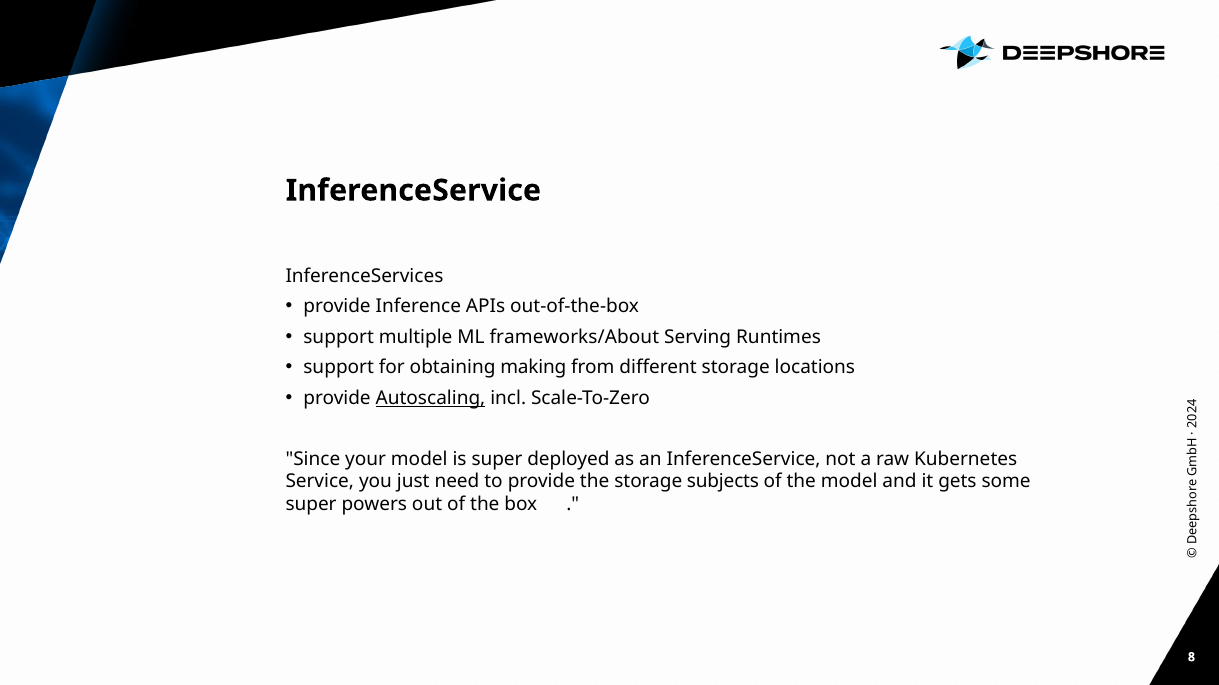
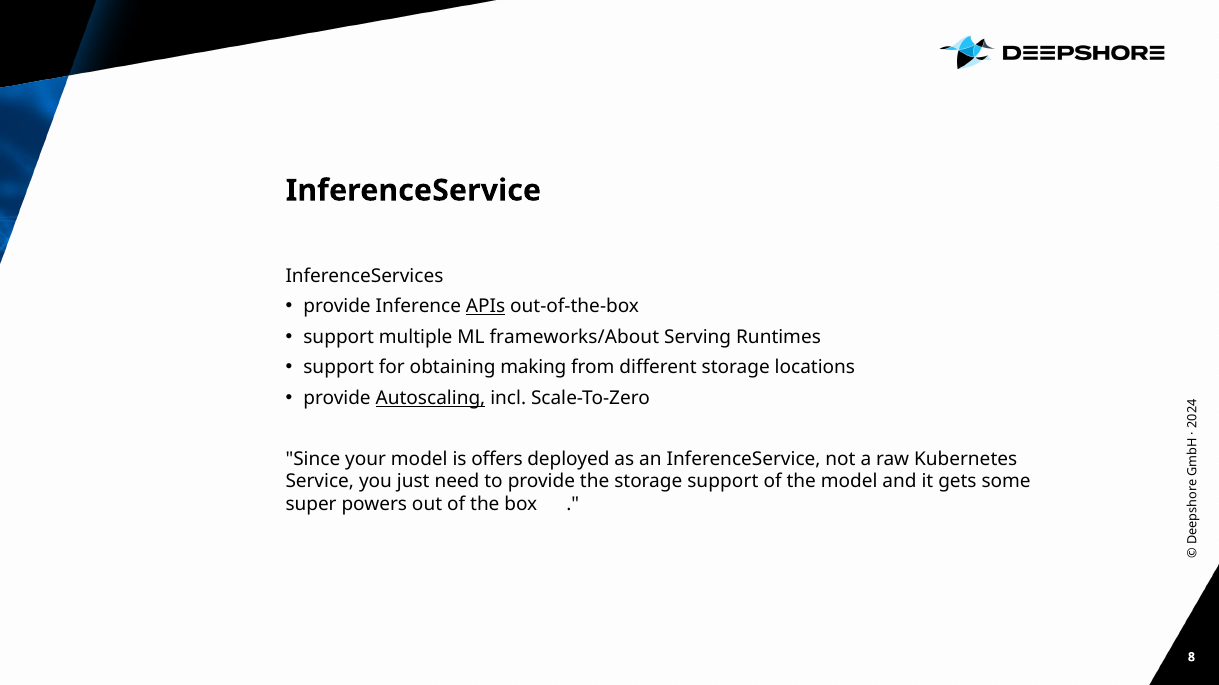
APIs underline: none -> present
is super: super -> offers
storage subjects: subjects -> support
